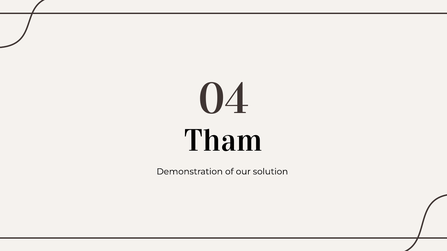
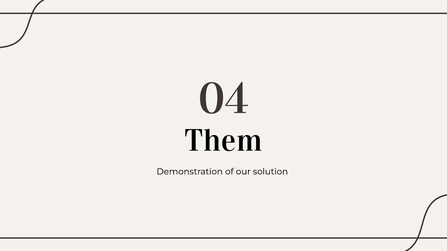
Tham: Tham -> Them
